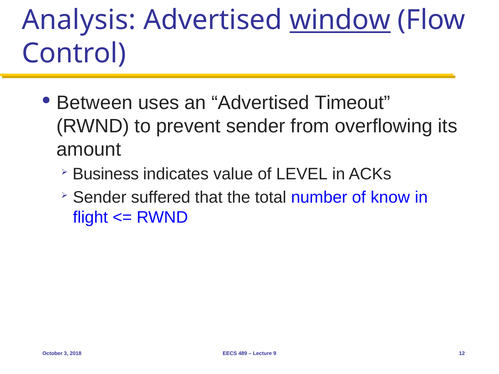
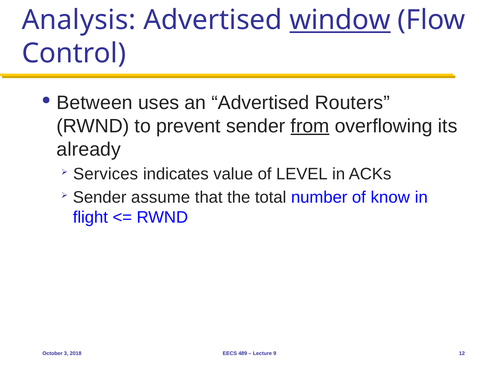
Timeout: Timeout -> Routers
from underline: none -> present
amount: amount -> already
Business: Business -> Services
suffered: suffered -> assume
